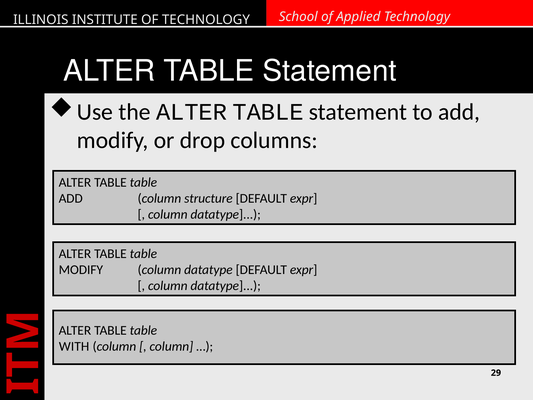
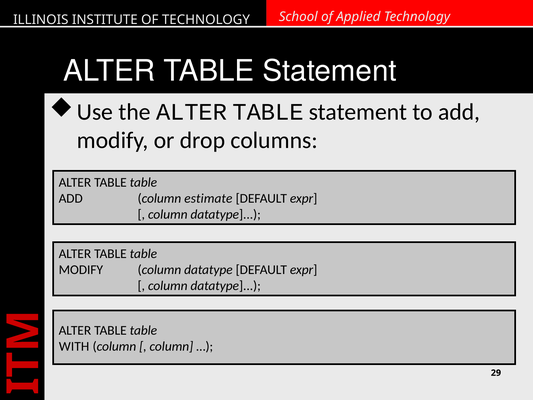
structure: structure -> estimate
